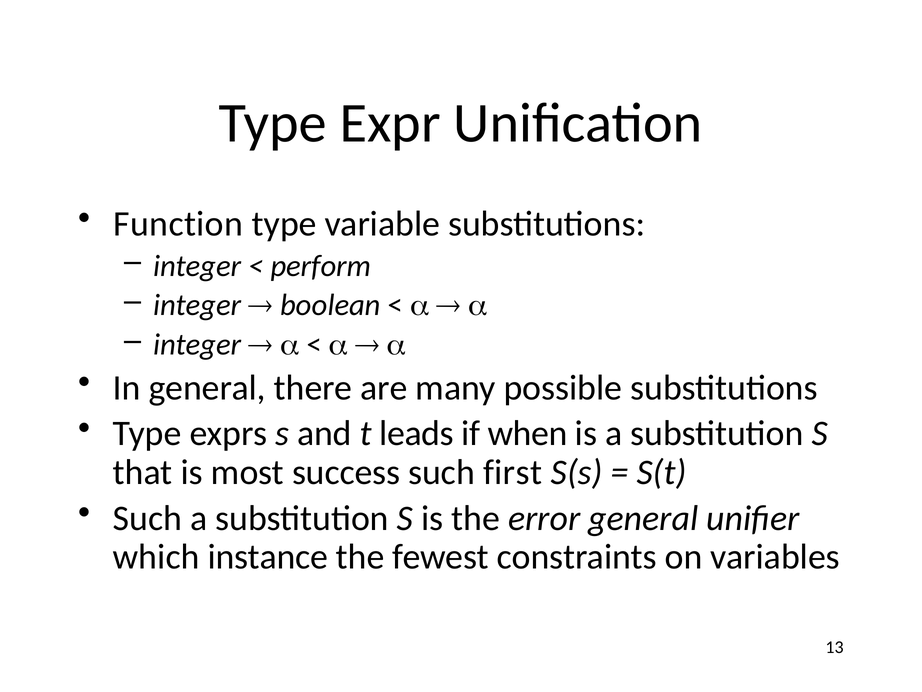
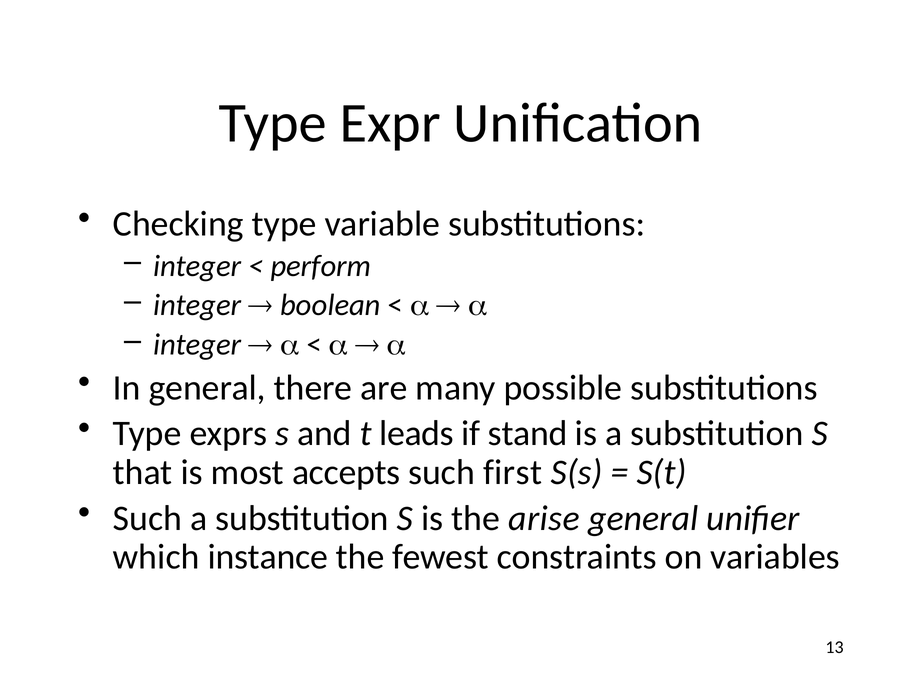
Function: Function -> Checking
when: when -> stand
success: success -> accepts
error: error -> arise
